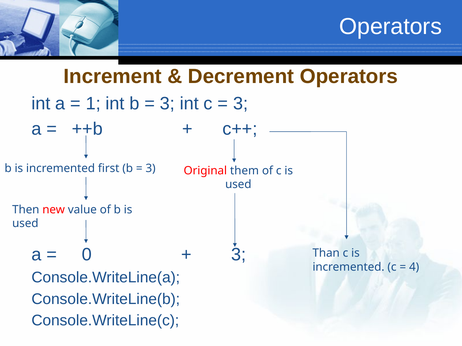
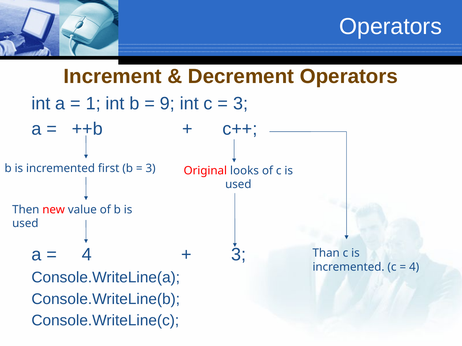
3 at (167, 104): 3 -> 9
them: them -> looks
0 at (87, 255): 0 -> 4
